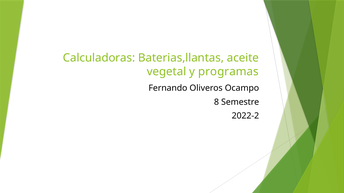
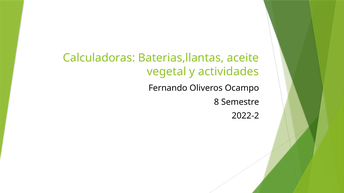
programas: programas -> actividades
